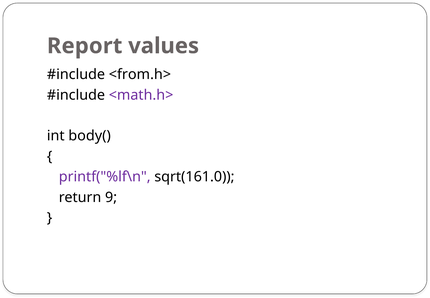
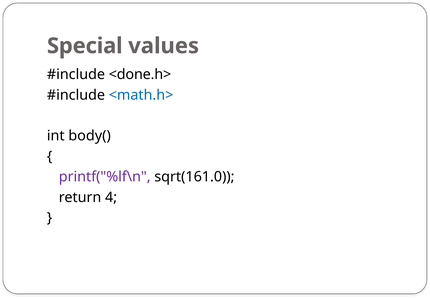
Report: Report -> Special
<from.h>: <from.h> -> <done.h>
<math.h> colour: purple -> blue
9: 9 -> 4
